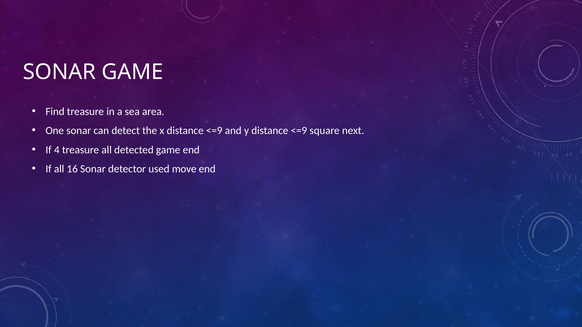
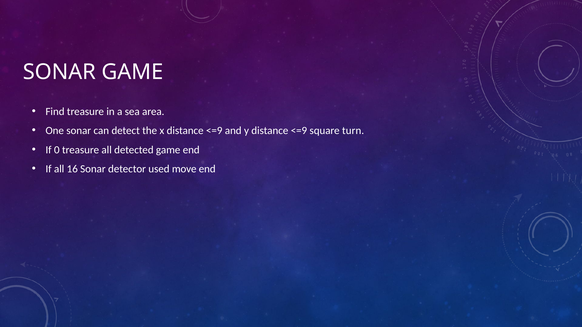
next: next -> turn
4: 4 -> 0
